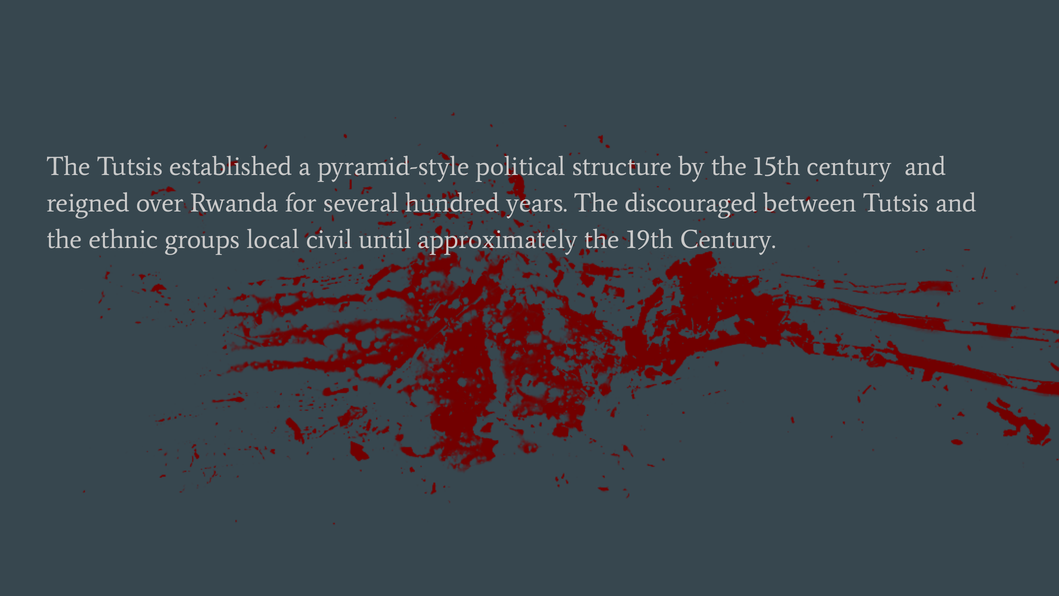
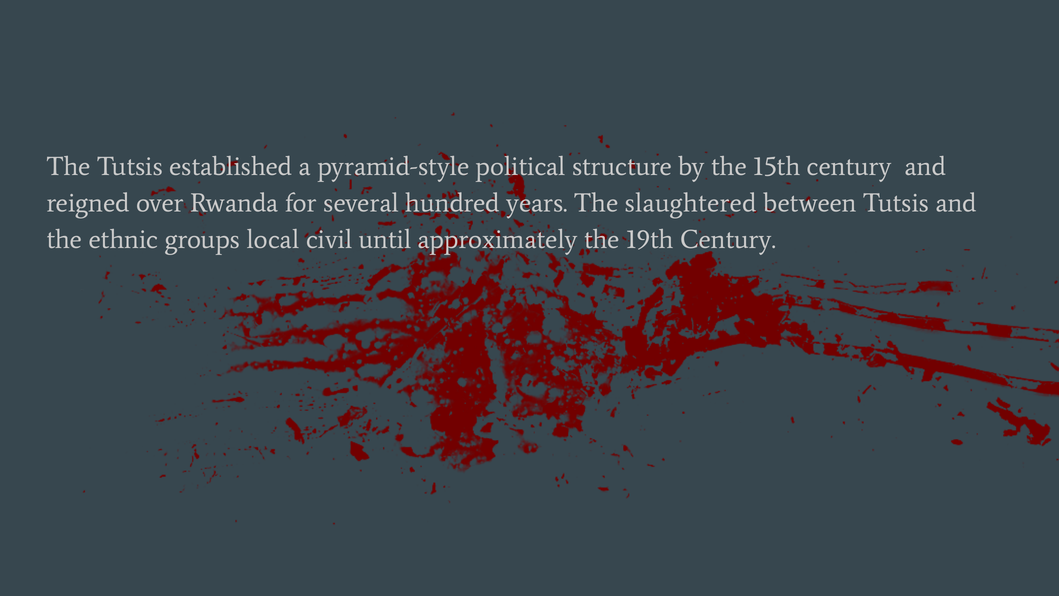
discouraged: discouraged -> slaughtered
